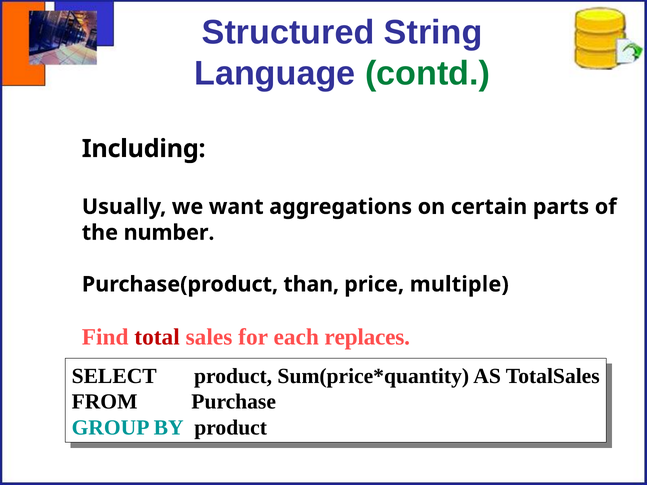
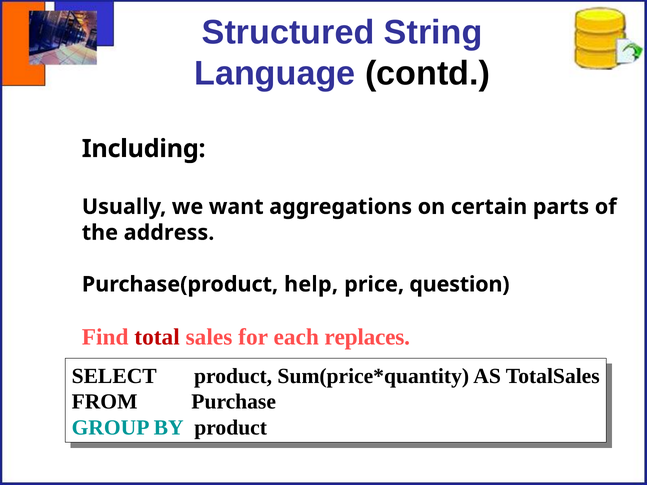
contd colour: green -> black
number: number -> address
than: than -> help
multiple: multiple -> question
